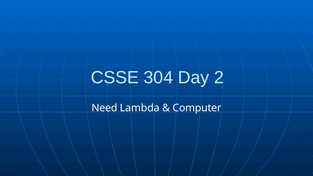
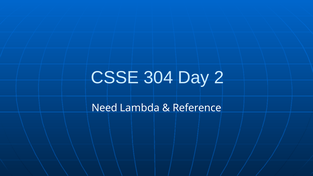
Computer: Computer -> Reference
